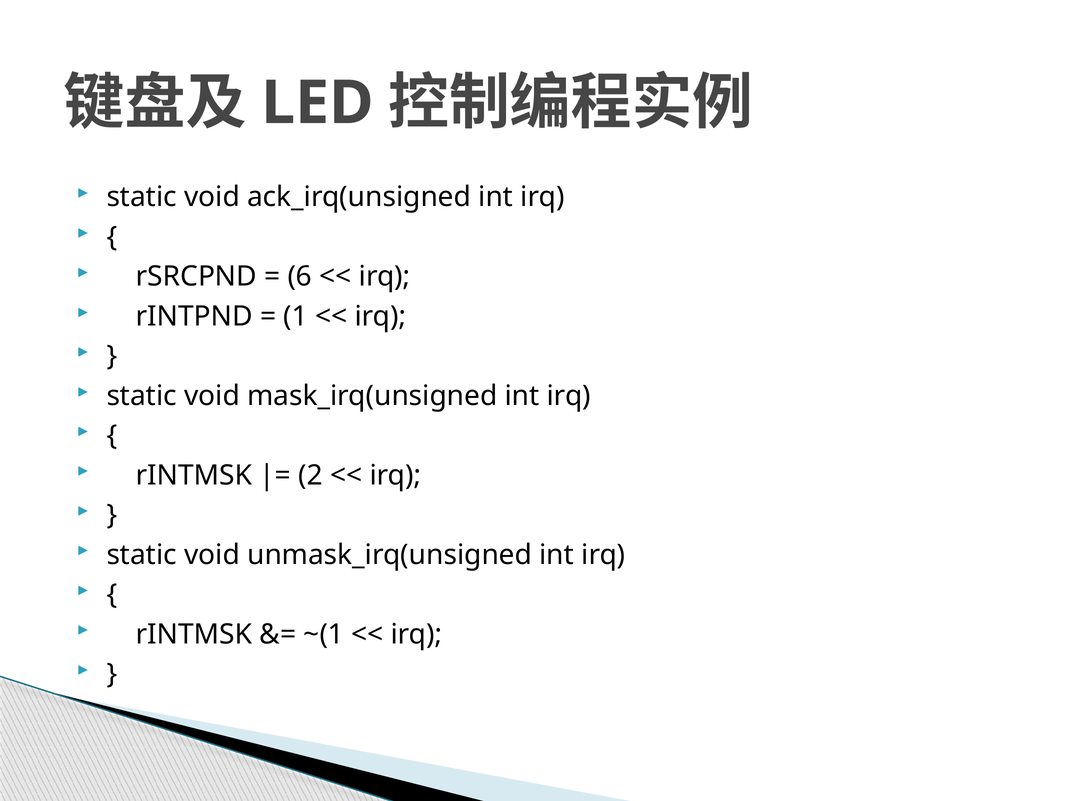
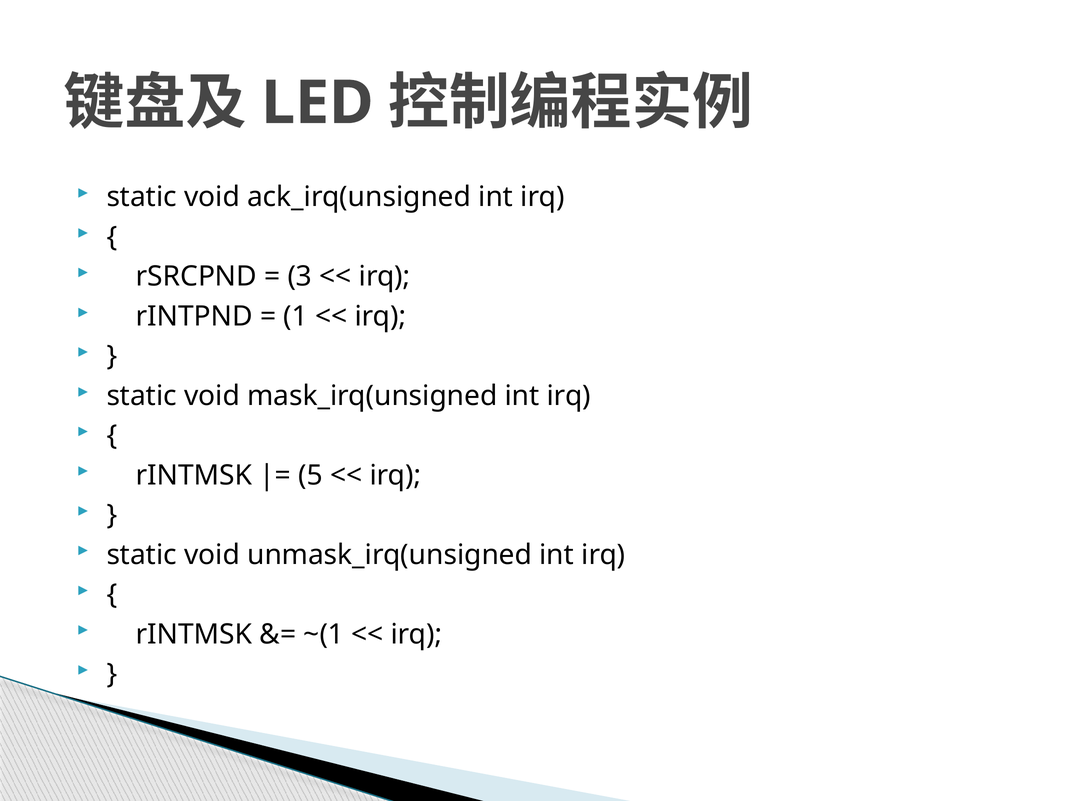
6: 6 -> 3
2: 2 -> 5
